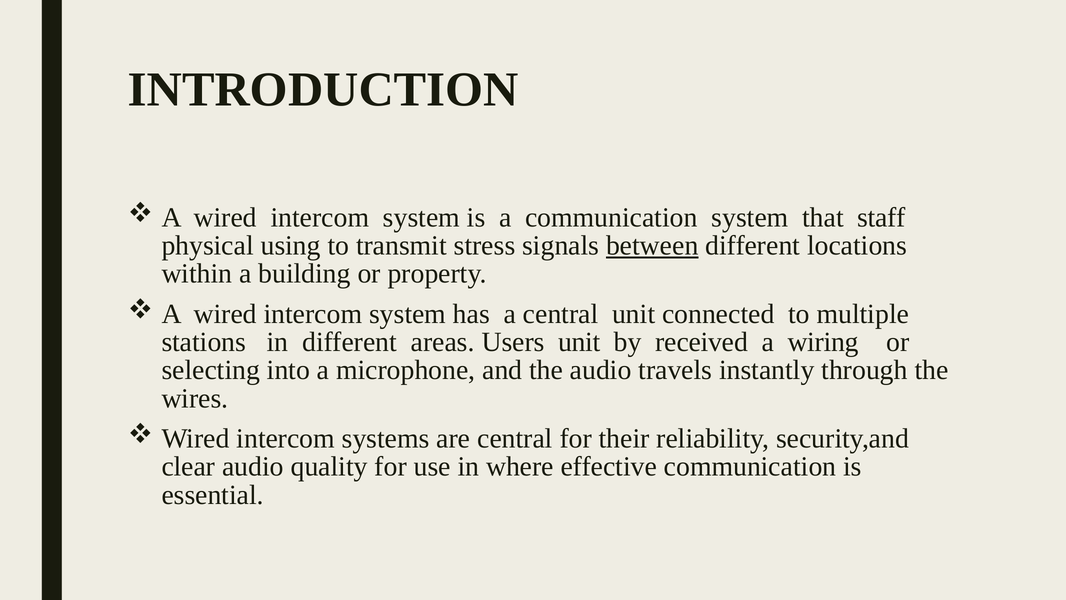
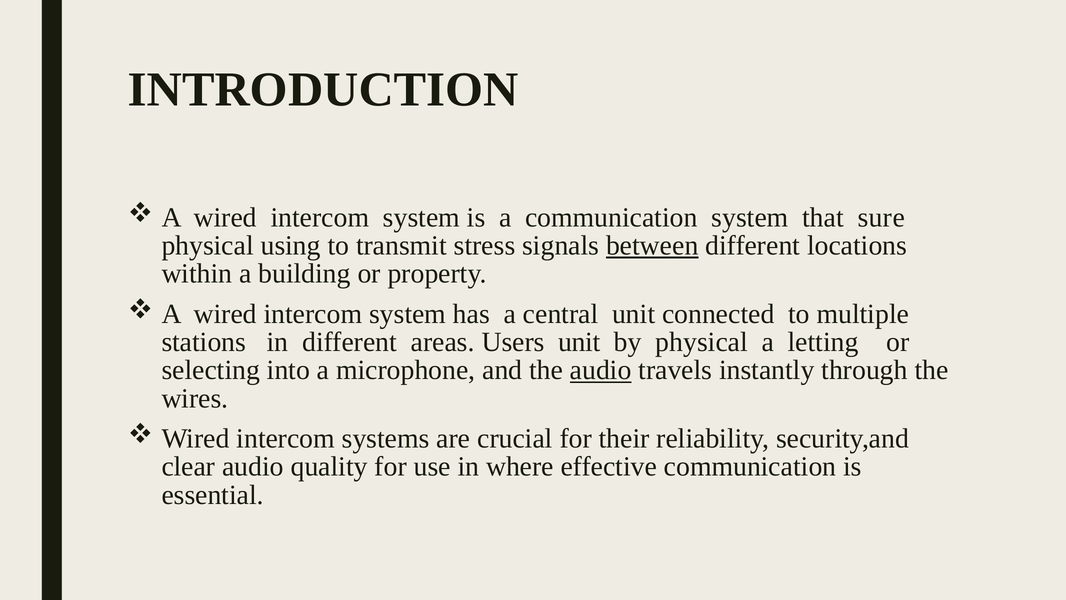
staff: staff -> sure
by received: received -> physical
wiring: wiring -> letting
audio at (601, 370) underline: none -> present
are central: central -> crucial
